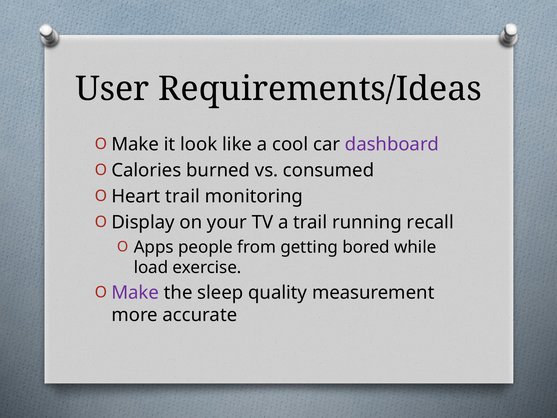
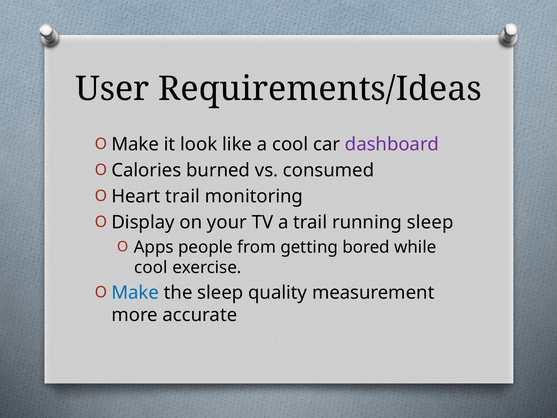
running recall: recall -> sleep
load at (151, 267): load -> cool
Make at (135, 293) colour: purple -> blue
